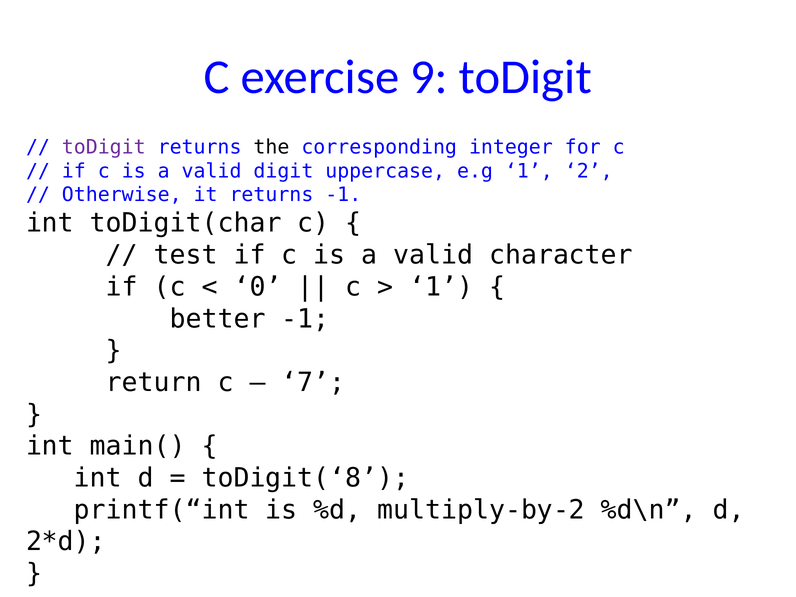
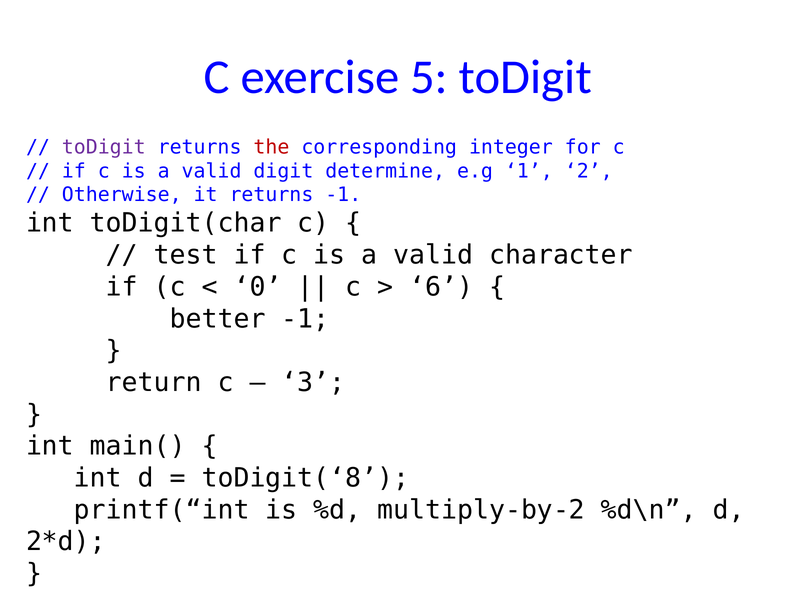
9: 9 -> 5
the colour: black -> red
uppercase: uppercase -> determine
1 at (441, 287): 1 -> 6
7: 7 -> 3
